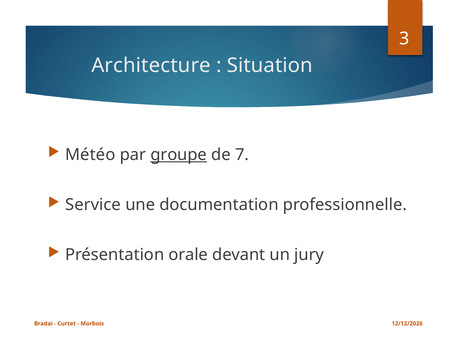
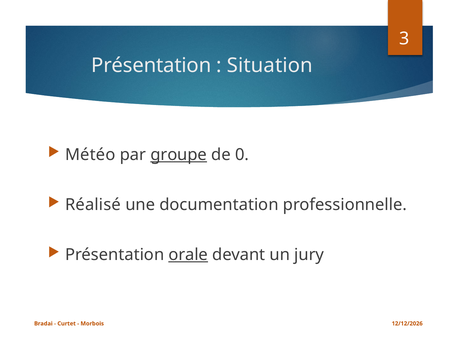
Architecture at (151, 66): Architecture -> Présentation
7: 7 -> 0
Service: Service -> Réalisé
orale underline: none -> present
